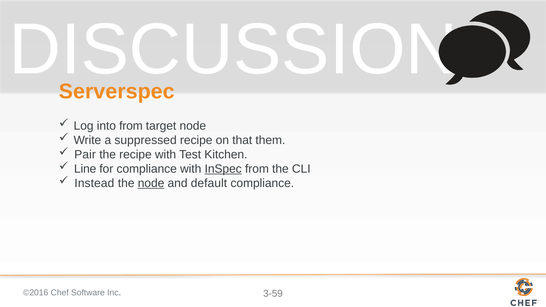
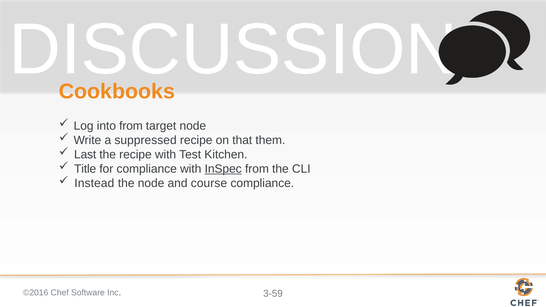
Serverspec: Serverspec -> Cookbooks
Pair: Pair -> Last
Line: Line -> Title
node at (151, 183) underline: present -> none
default: default -> course
